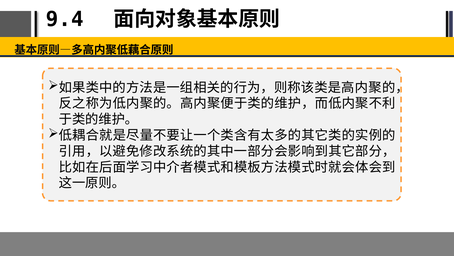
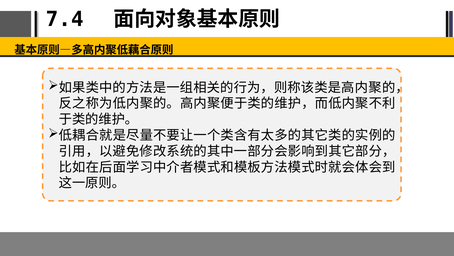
9.4: 9.4 -> 7.4
